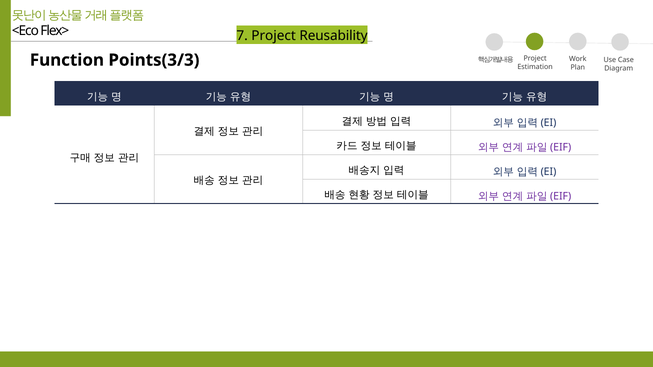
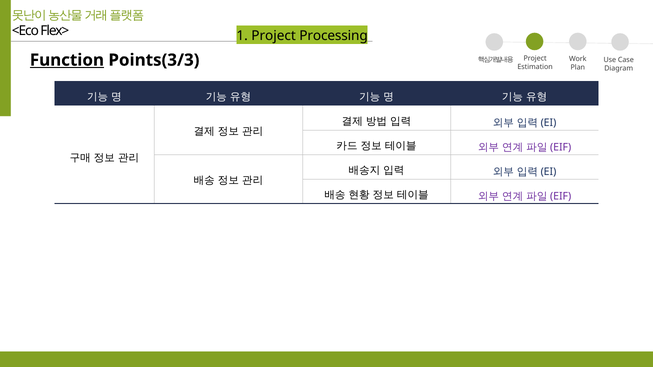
7: 7 -> 1
Reusability: Reusability -> Processing
Function underline: none -> present
